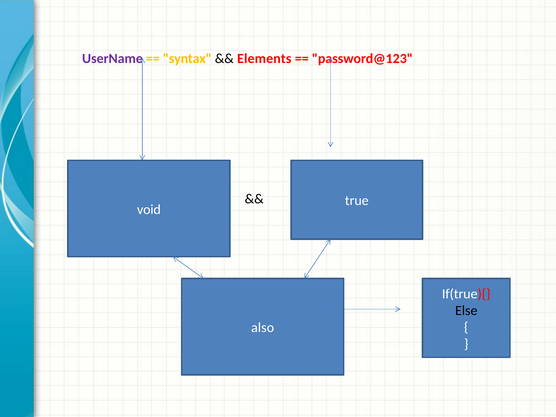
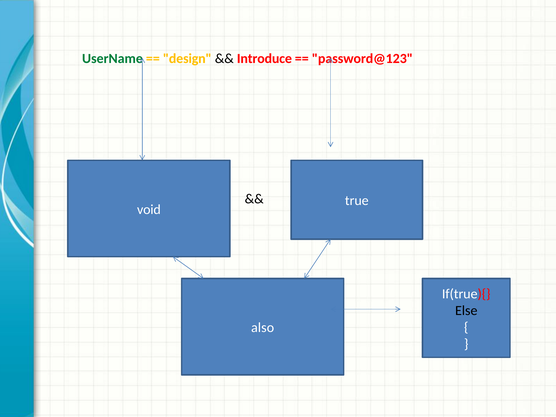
UserName colour: purple -> green
syntax: syntax -> design
Elements: Elements -> Introduce
